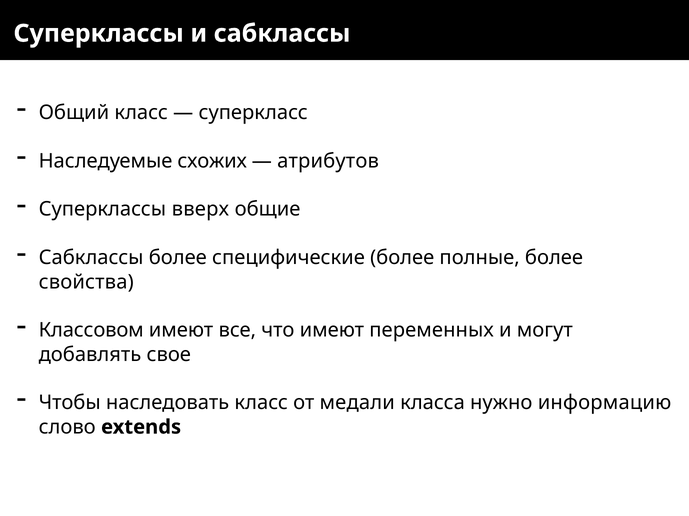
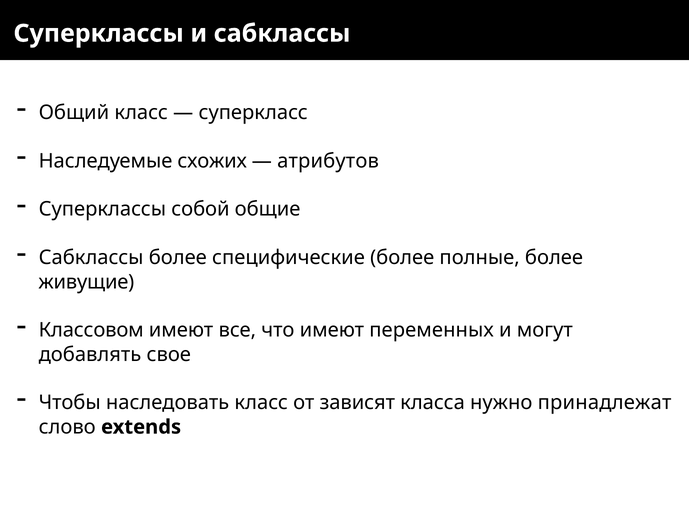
вверх: вверх -> собой
свойства: свойства -> живущие
медали: медали -> зависят
информацию: информацию -> принадлежат
